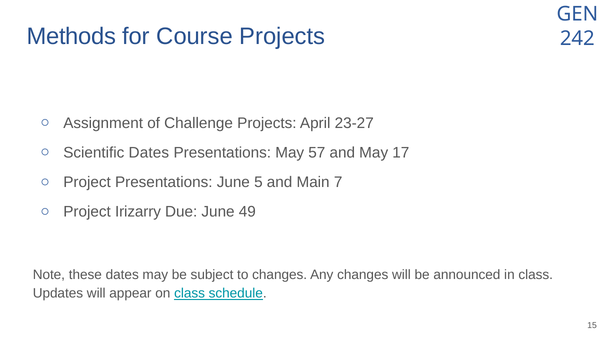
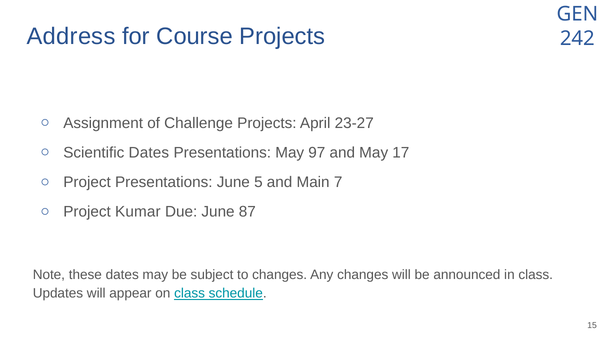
Methods: Methods -> Address
57: 57 -> 97
Irizarry: Irizarry -> Kumar
49: 49 -> 87
